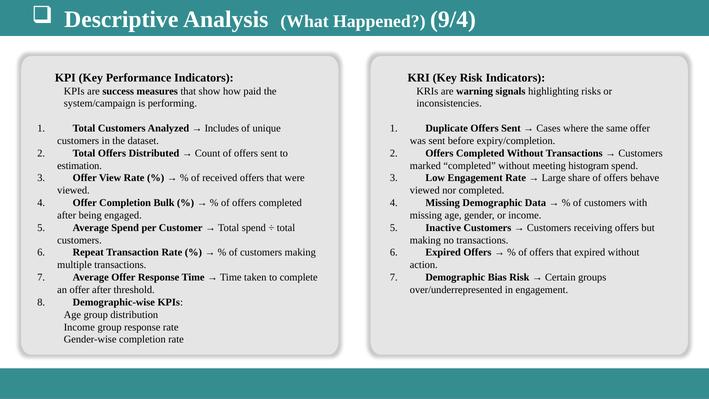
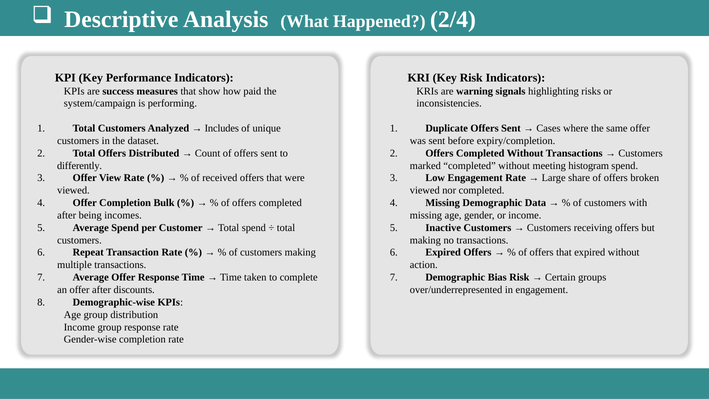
9/4: 9/4 -> 2/4
estimation: estimation -> differently
behave: behave -> broken
engaged: engaged -> incomes
threshold: threshold -> discounts
